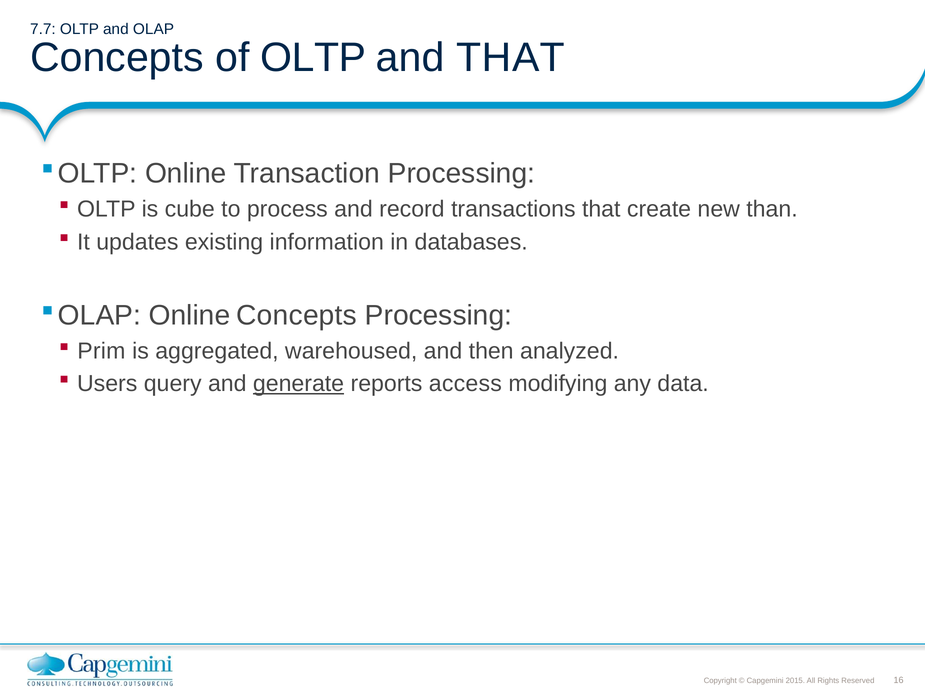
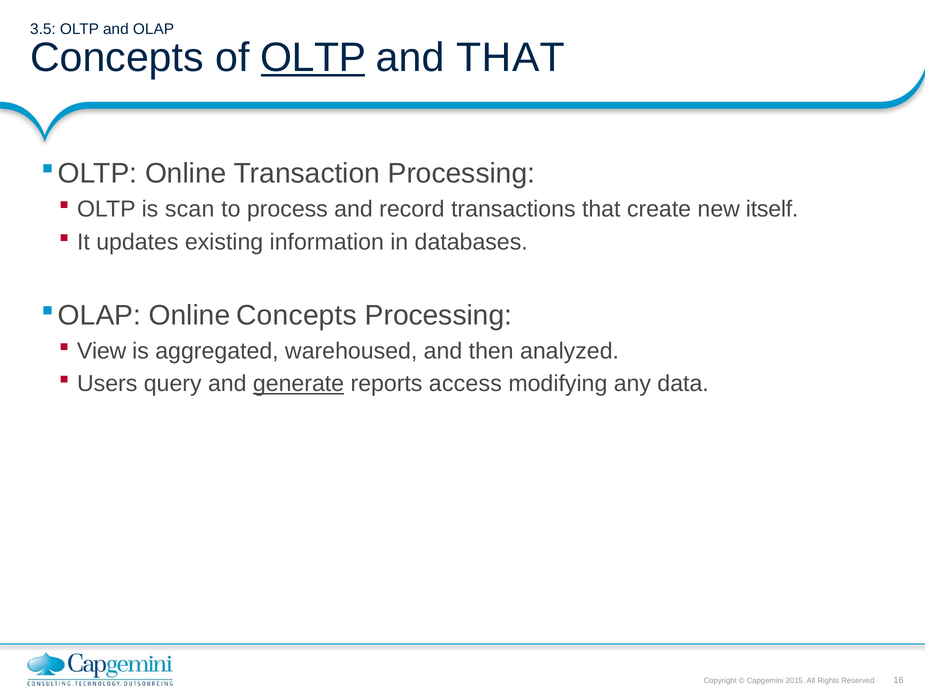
7.7: 7.7 -> 3.5
OLTP at (313, 58) underline: none -> present
cube: cube -> scan
than: than -> itself
Prim: Prim -> View
